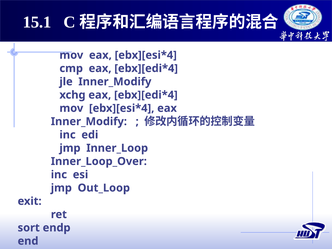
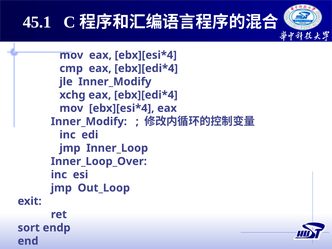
15.1: 15.1 -> 45.1
